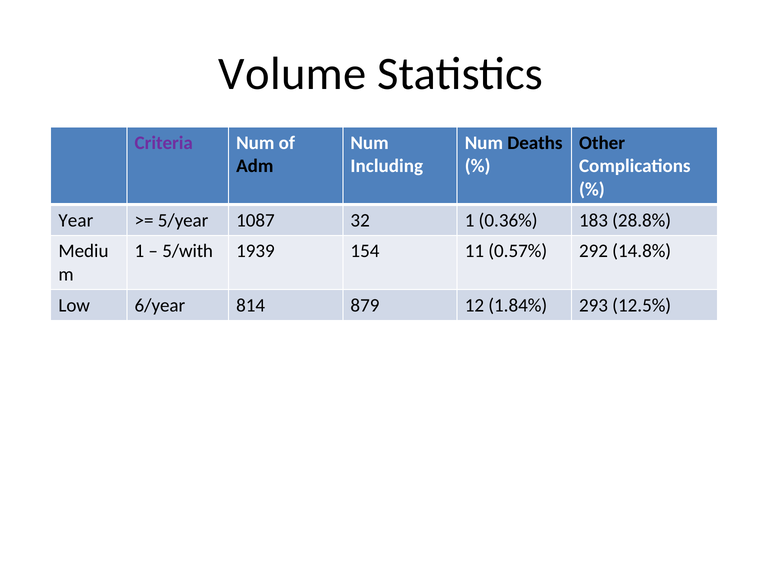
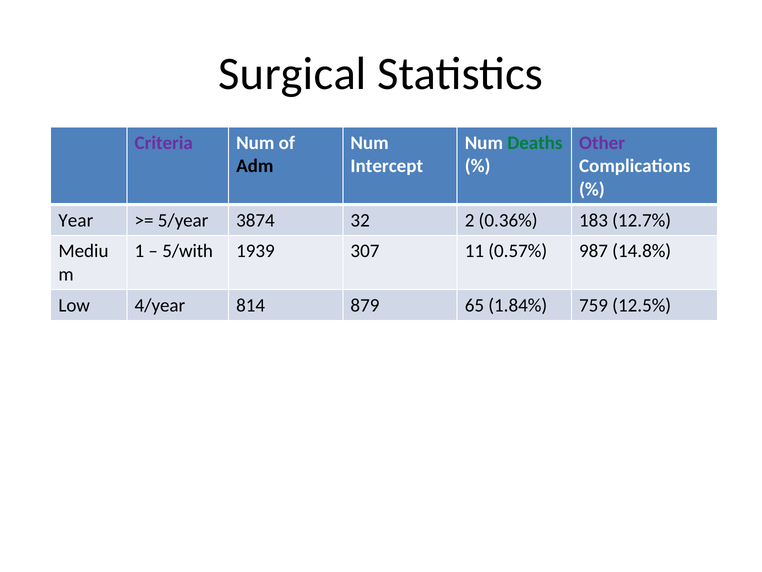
Volume: Volume -> Surgical
Deaths colour: black -> green
Other colour: black -> purple
Including: Including -> Intercept
1087: 1087 -> 3874
32 1: 1 -> 2
28.8%: 28.8% -> 12.7%
154: 154 -> 307
292: 292 -> 987
6/year: 6/year -> 4/year
12: 12 -> 65
293: 293 -> 759
